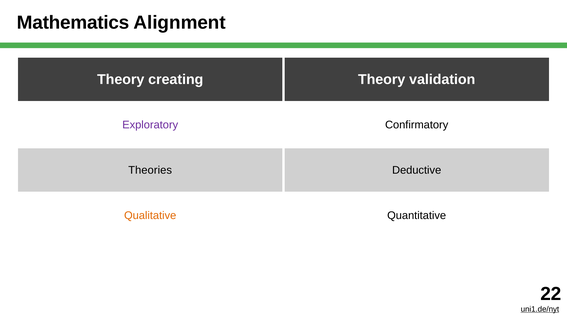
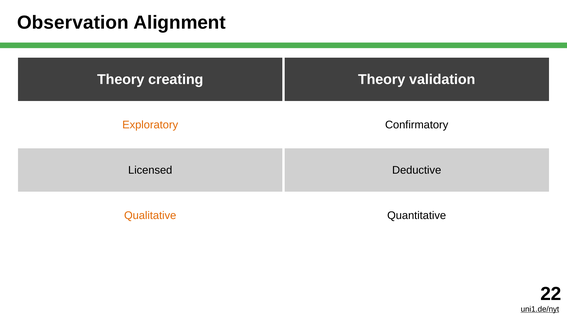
Mathematics: Mathematics -> Observation
Exploratory colour: purple -> orange
Theories: Theories -> Licensed
